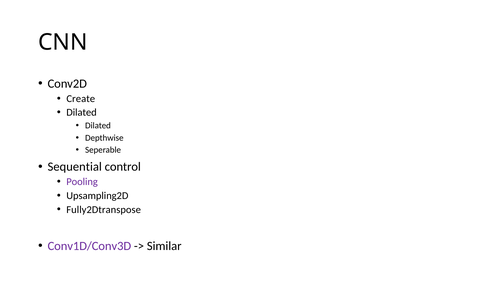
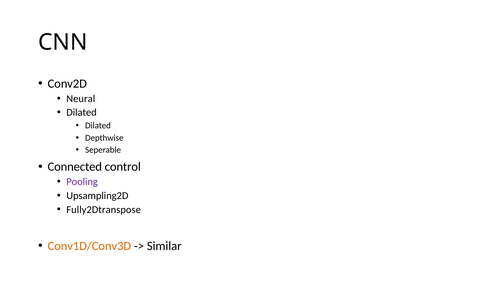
Create: Create -> Neural
Sequential: Sequential -> Connected
Conv1D/Conv3D colour: purple -> orange
